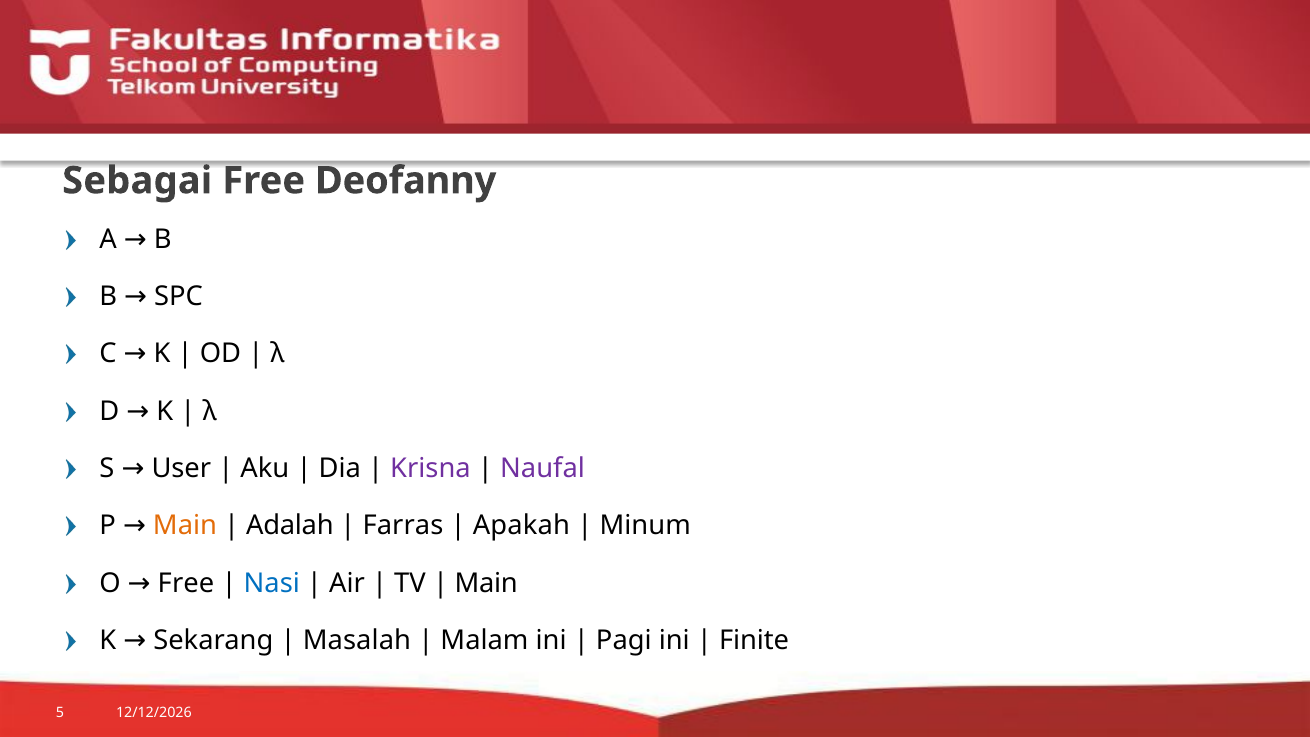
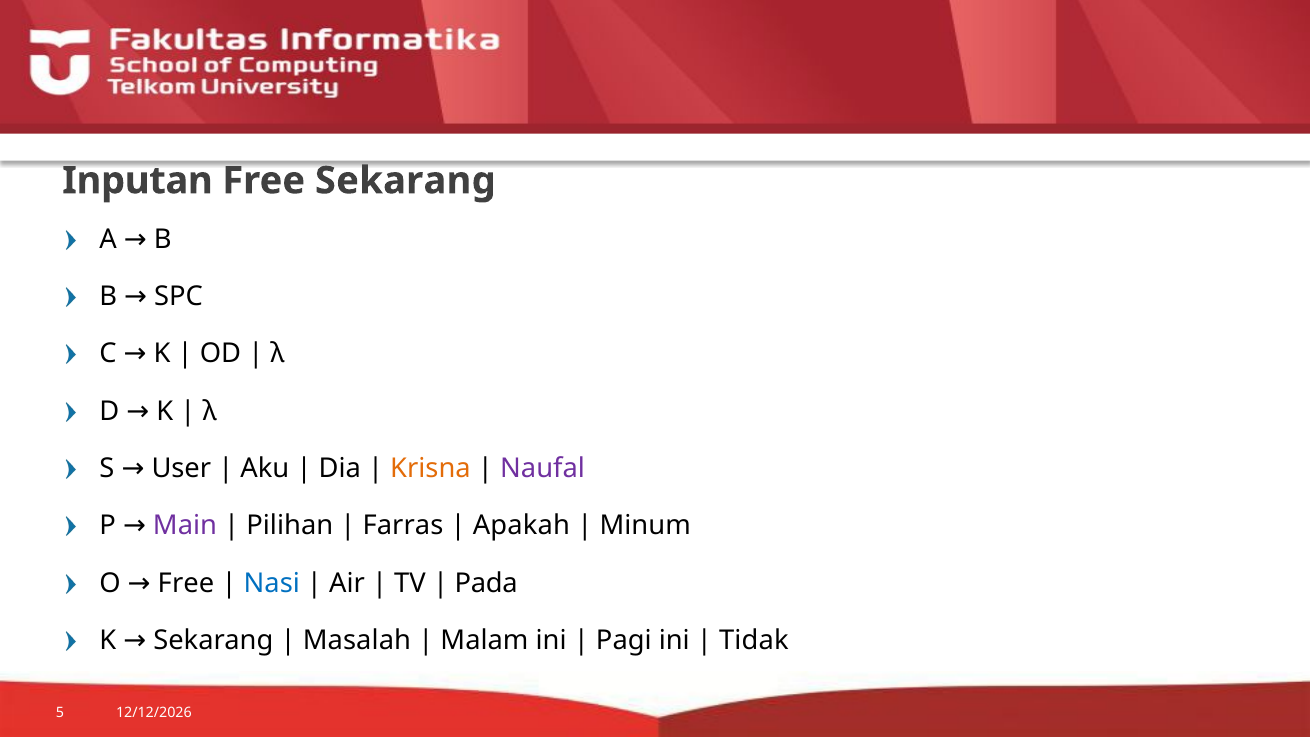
Sebagai: Sebagai -> Inputan
Free Deofanny: Deofanny -> Sekarang
Krisna colour: purple -> orange
Main at (185, 526) colour: orange -> purple
Adalah: Adalah -> Pilihan
Main at (486, 583): Main -> Pada
Finite: Finite -> Tidak
